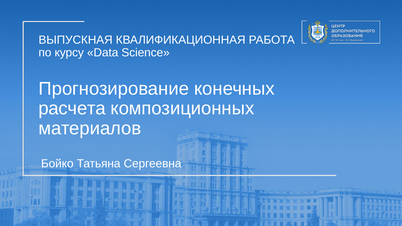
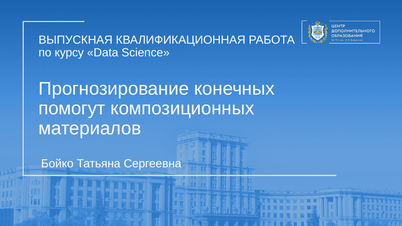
расчета: расчета -> помогут
